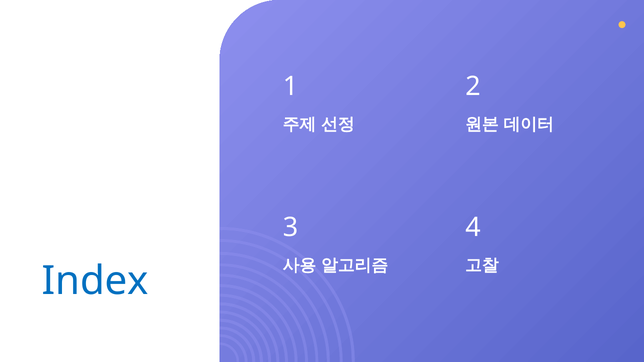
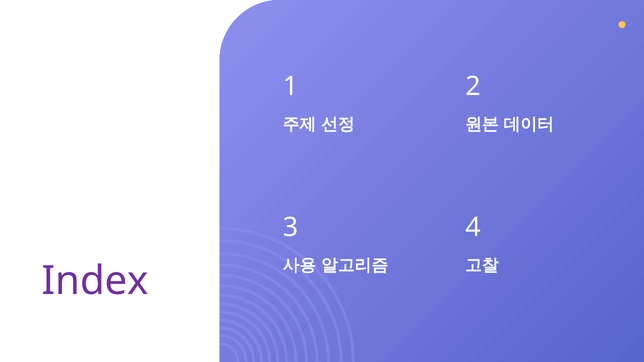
Index colour: blue -> purple
